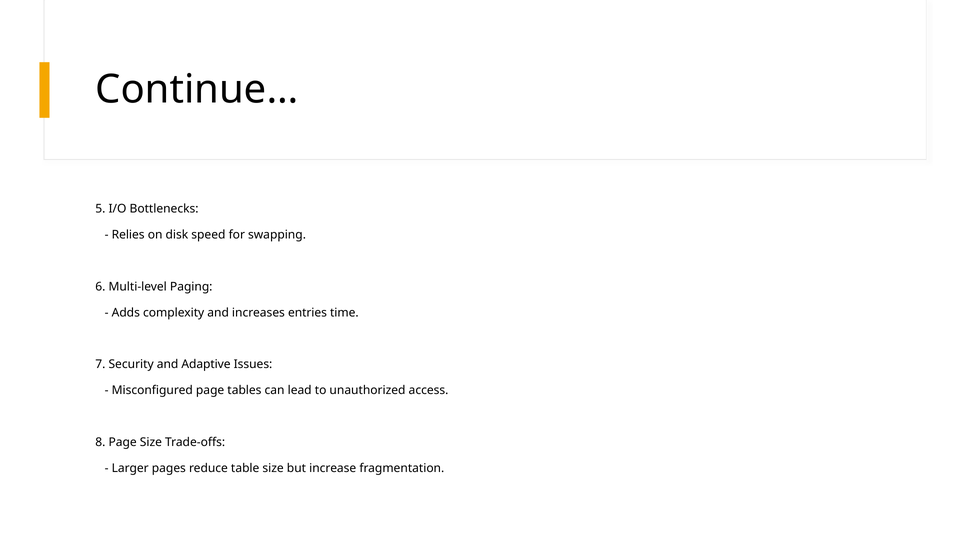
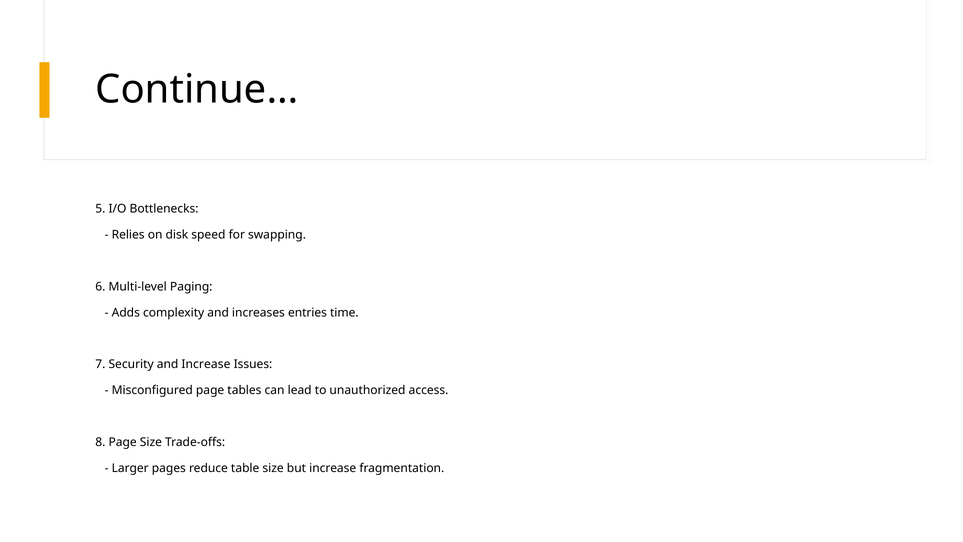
and Adaptive: Adaptive -> Increase
